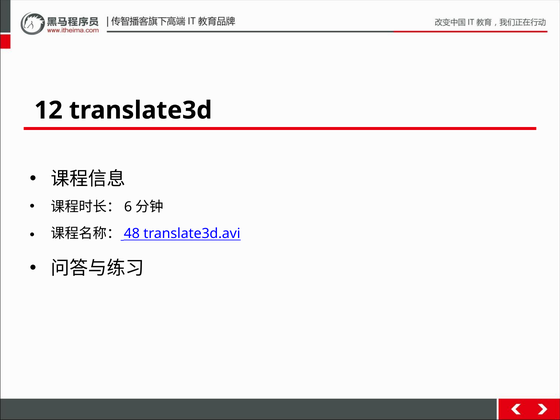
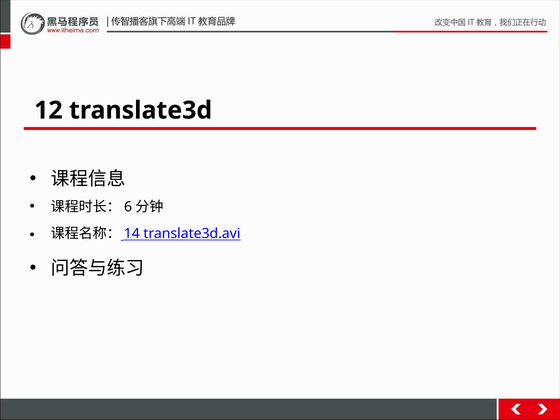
48: 48 -> 14
